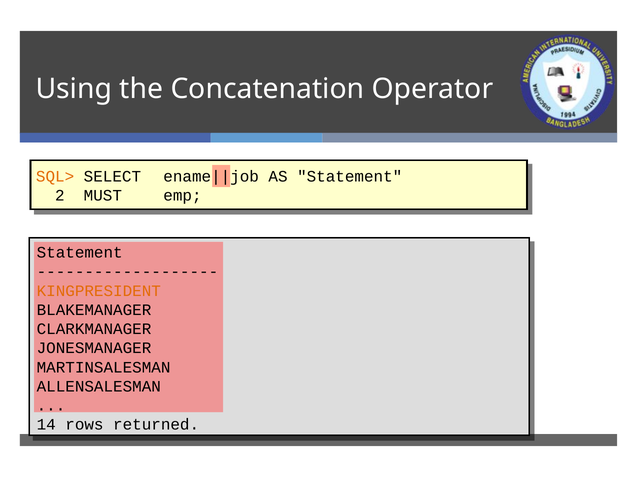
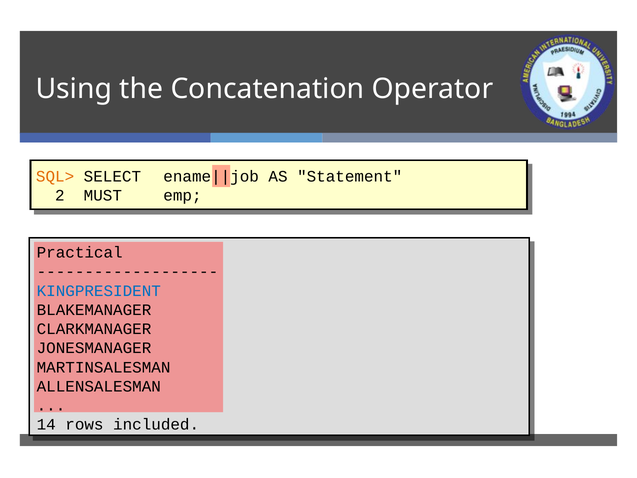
Statement at (80, 252): Statement -> Practical
KINGPRESIDENT colour: orange -> blue
returned: returned -> included
